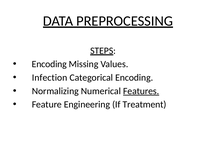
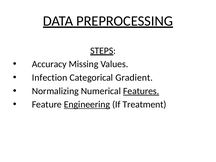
Encoding at (49, 64): Encoding -> Accuracy
Categorical Encoding: Encoding -> Gradient
Engineering underline: none -> present
